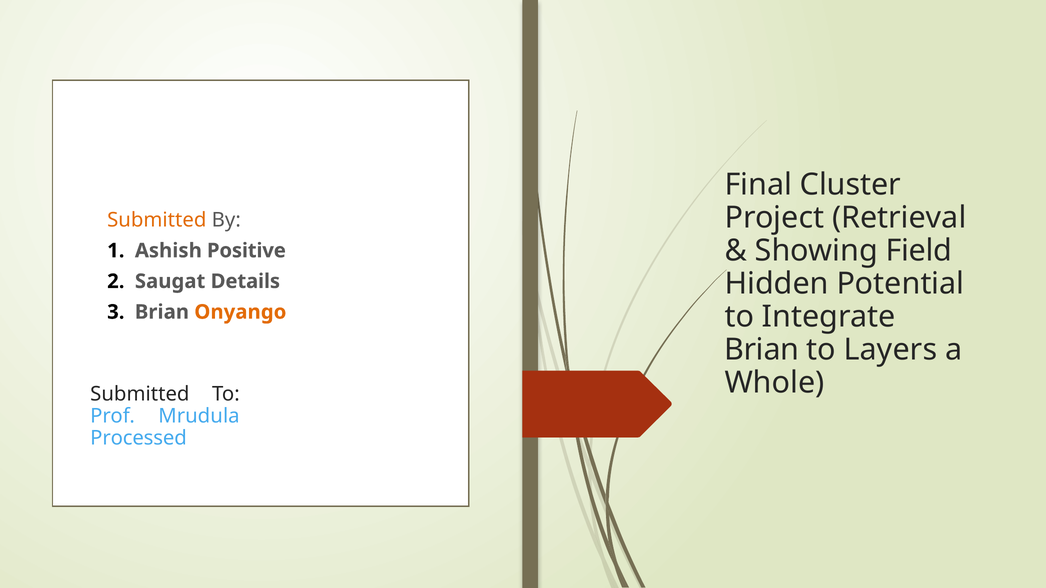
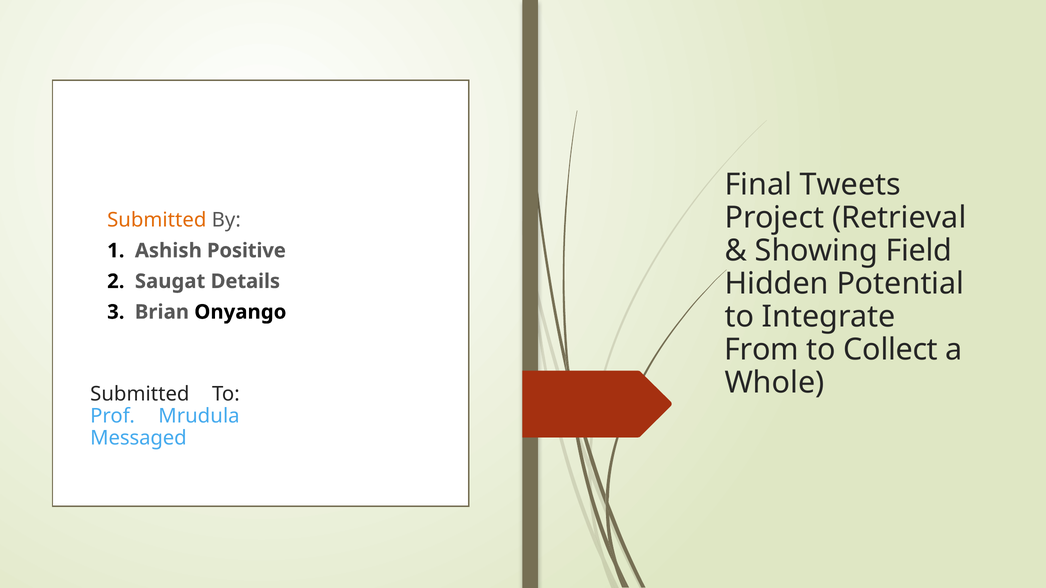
Cluster: Cluster -> Tweets
Onyango colour: orange -> black
Brian at (762, 350): Brian -> From
Layers: Layers -> Collect
Processed: Processed -> Messaged
